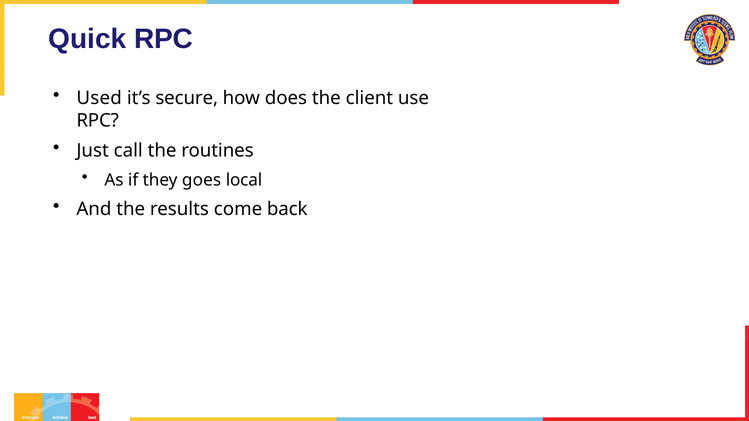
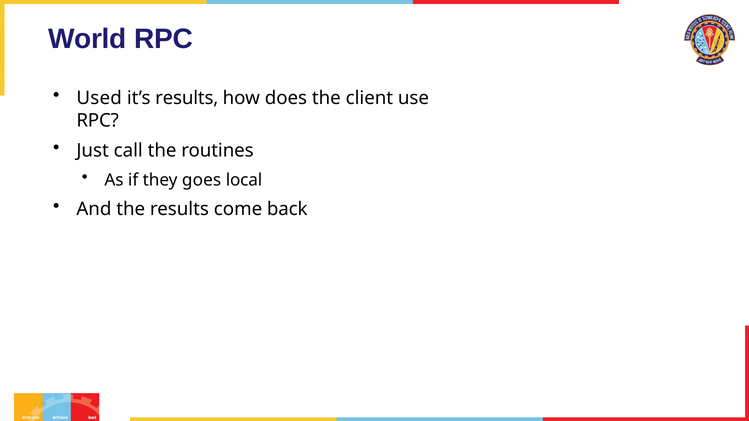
Quick: Quick -> World
it’s secure: secure -> results
